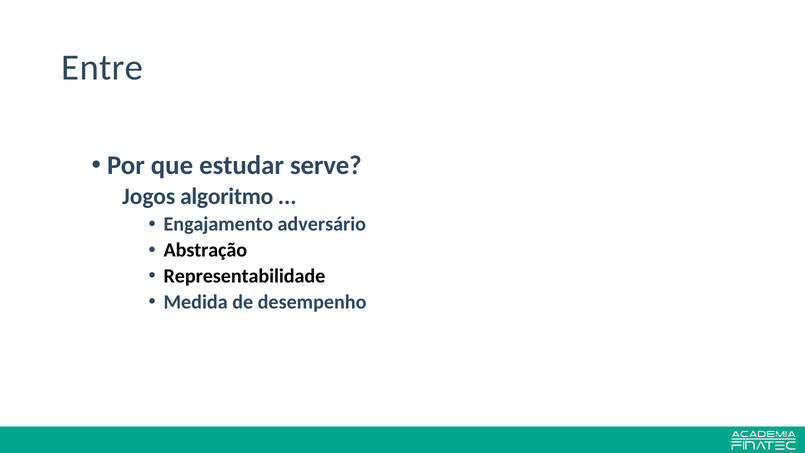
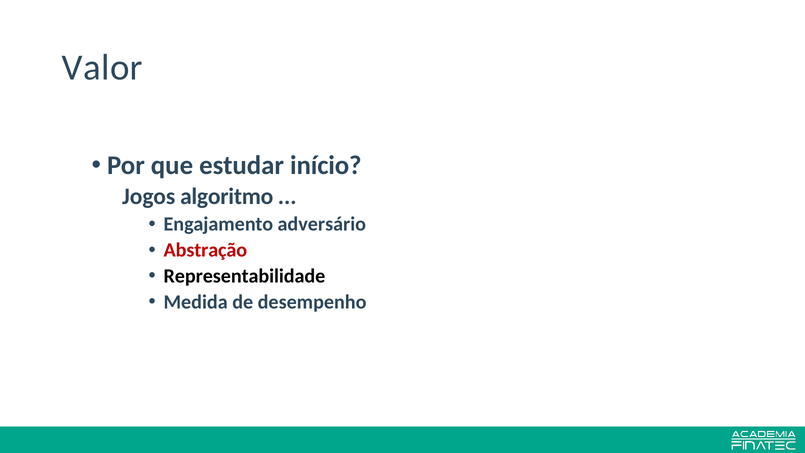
Entre: Entre -> Valor
serve: serve -> início
Abstração colour: black -> red
